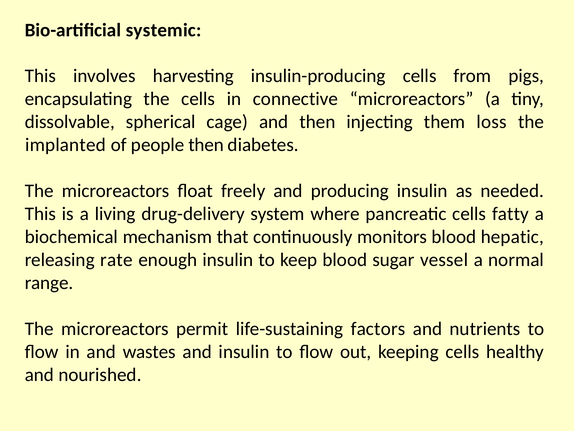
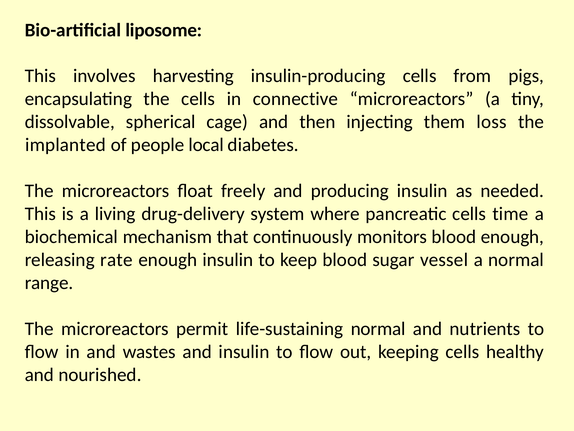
systemic: systemic -> liposome
people then: then -> local
fatty: fatty -> time
blood hepatic: hepatic -> enough
life-sustaining factors: factors -> normal
